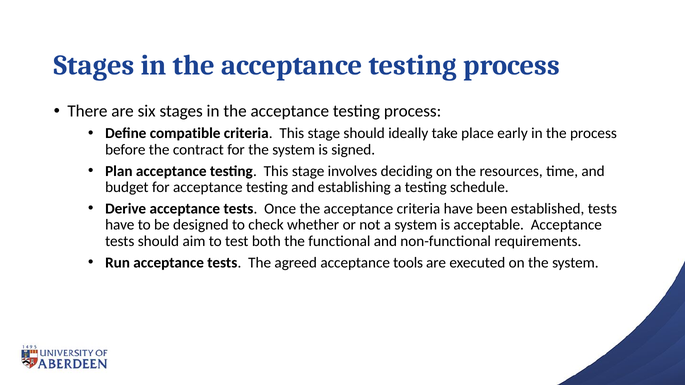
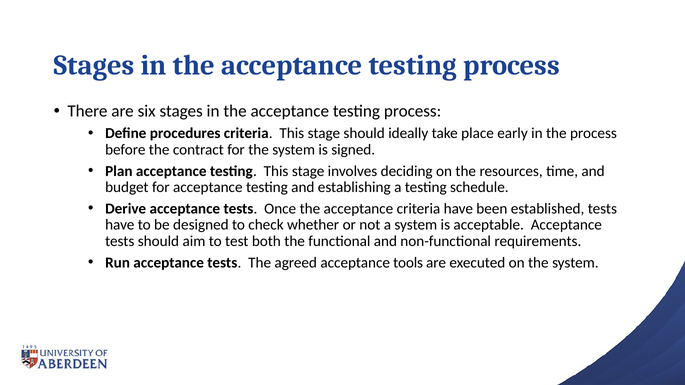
compatible: compatible -> procedures
